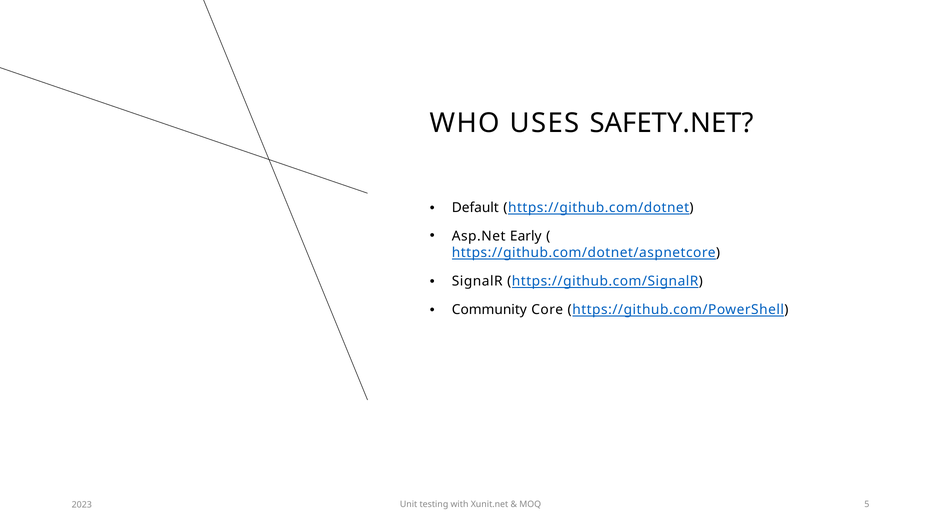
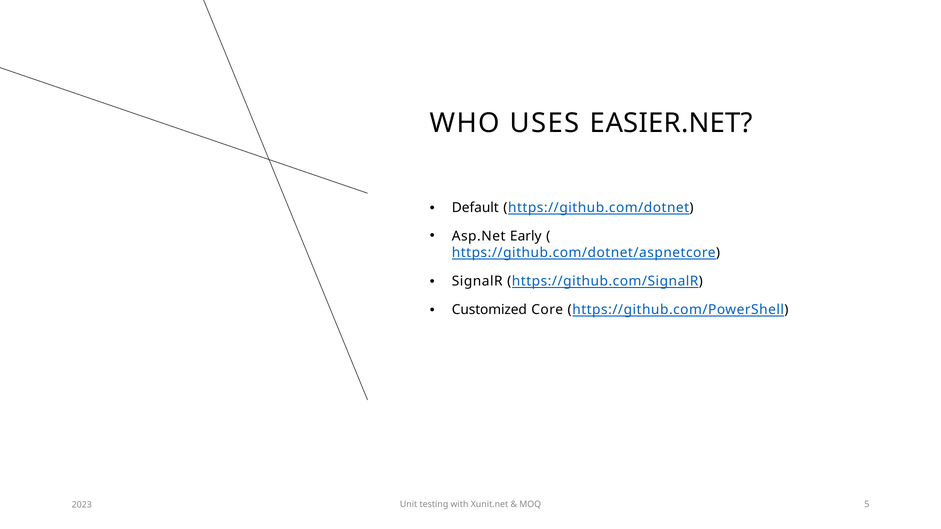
SAFETY.NET: SAFETY.NET -> EASIER.NET
Community: Community -> Customized
